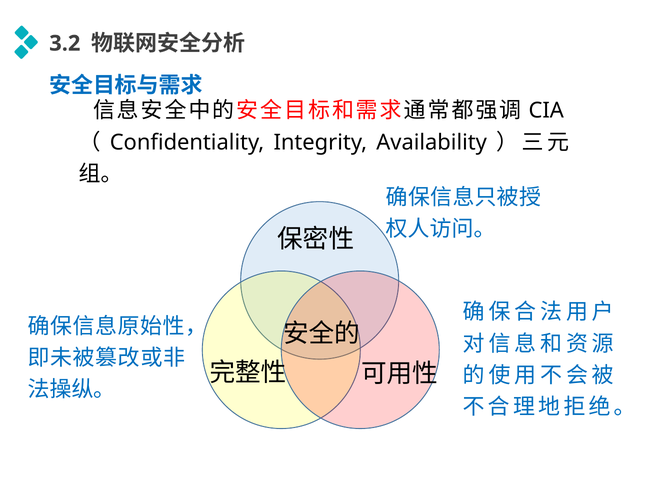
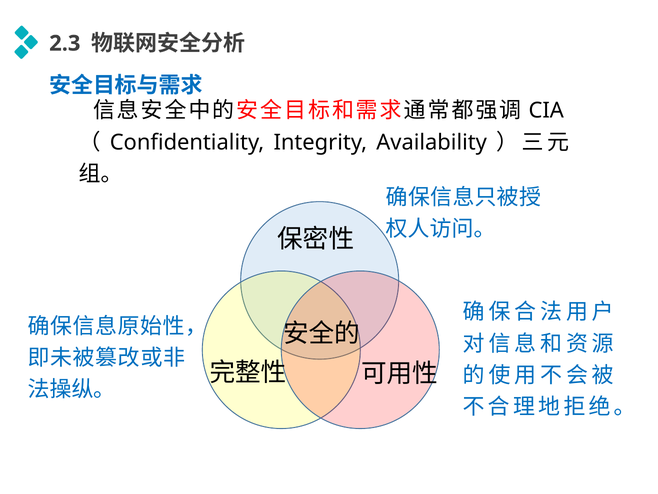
3.2: 3.2 -> 2.3
